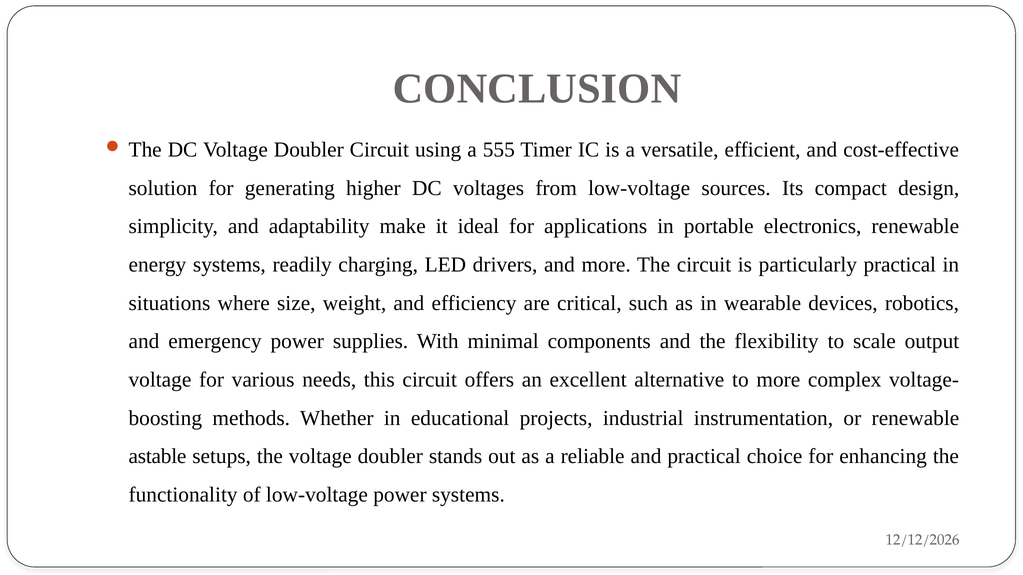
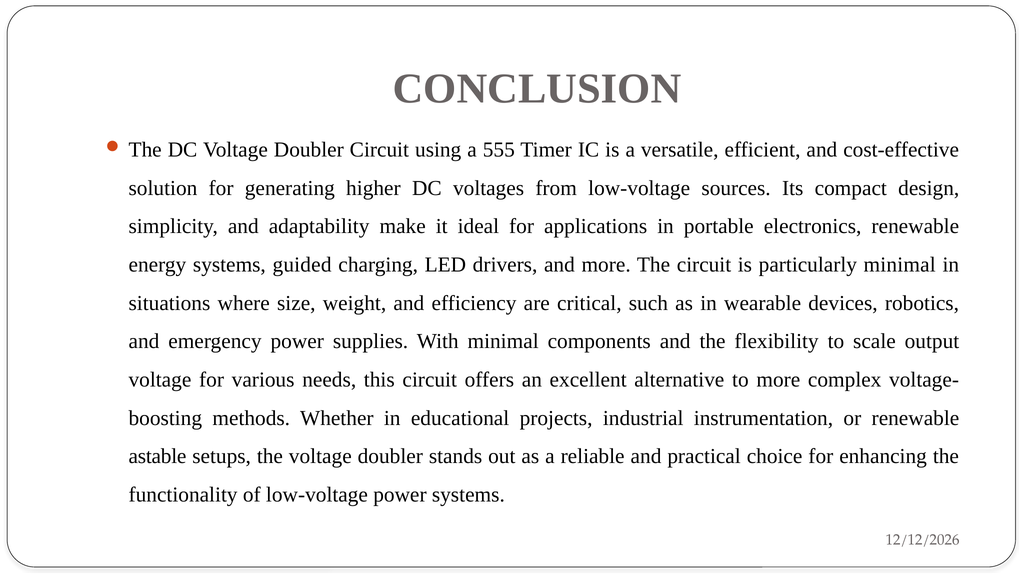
readily: readily -> guided
particularly practical: practical -> minimal
